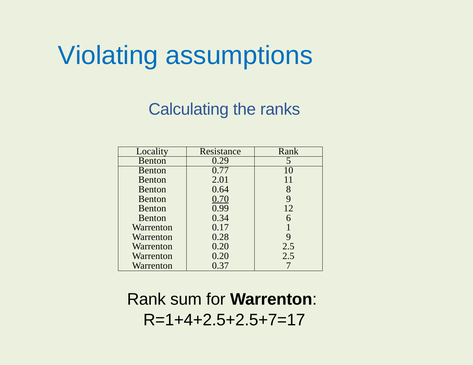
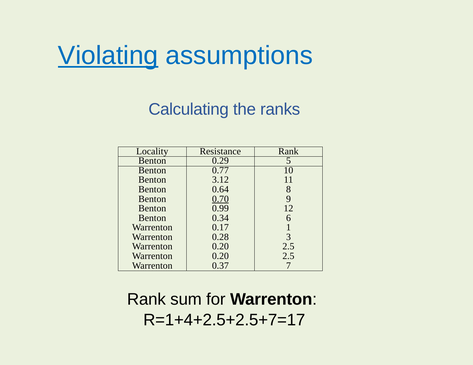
Violating underline: none -> present
2.01: 2.01 -> 3.12
0.28 9: 9 -> 3
